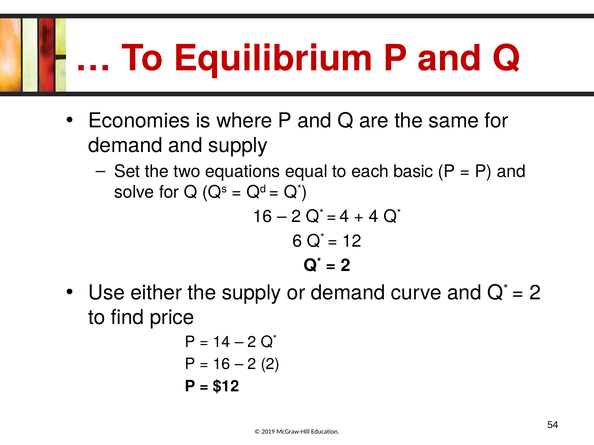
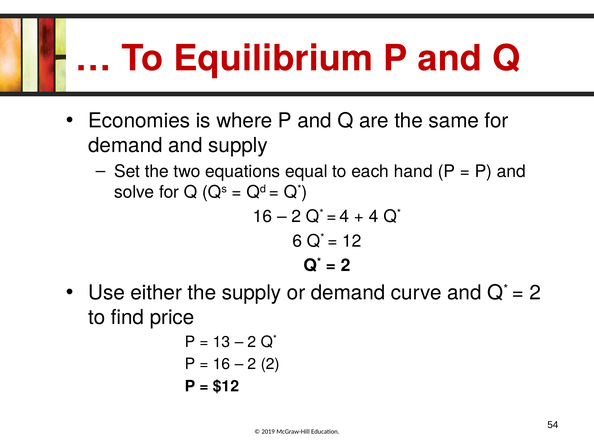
basic: basic -> hand
14: 14 -> 13
